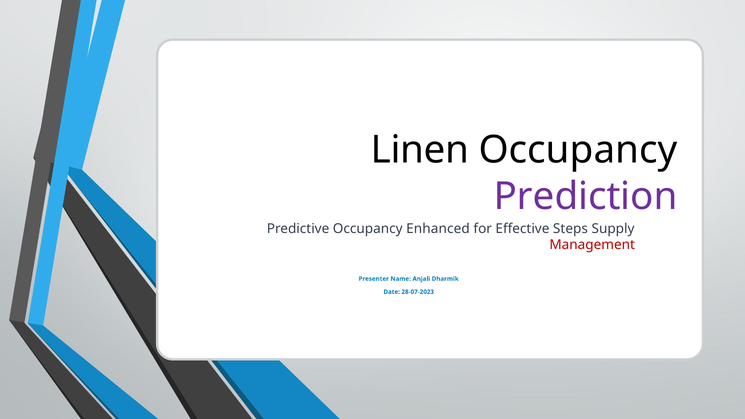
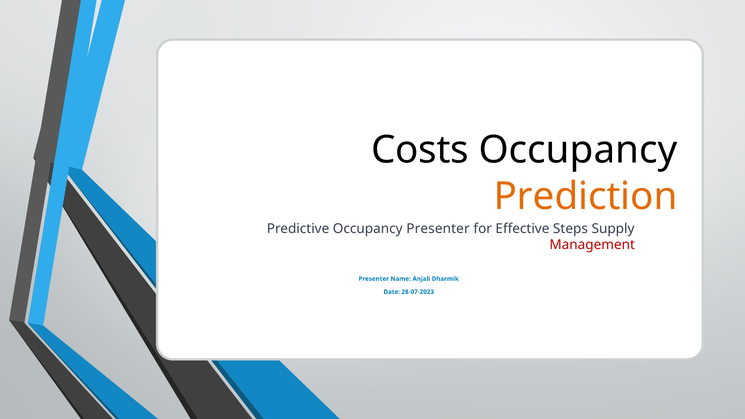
Linen: Linen -> Costs
Prediction colour: purple -> orange
Occupancy Enhanced: Enhanced -> Presenter
